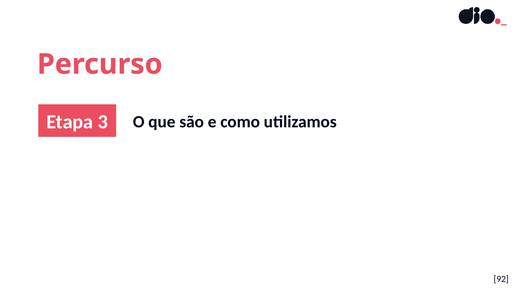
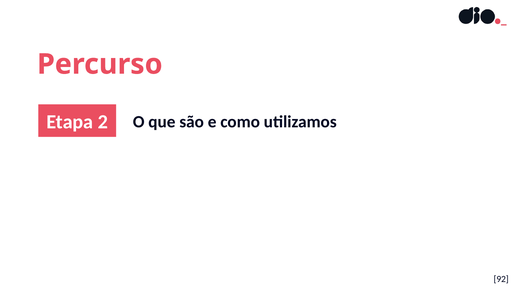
3: 3 -> 2
